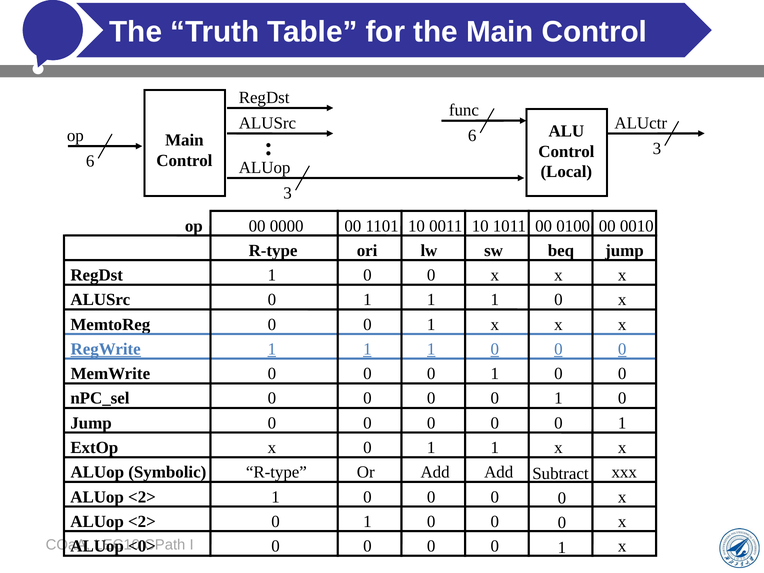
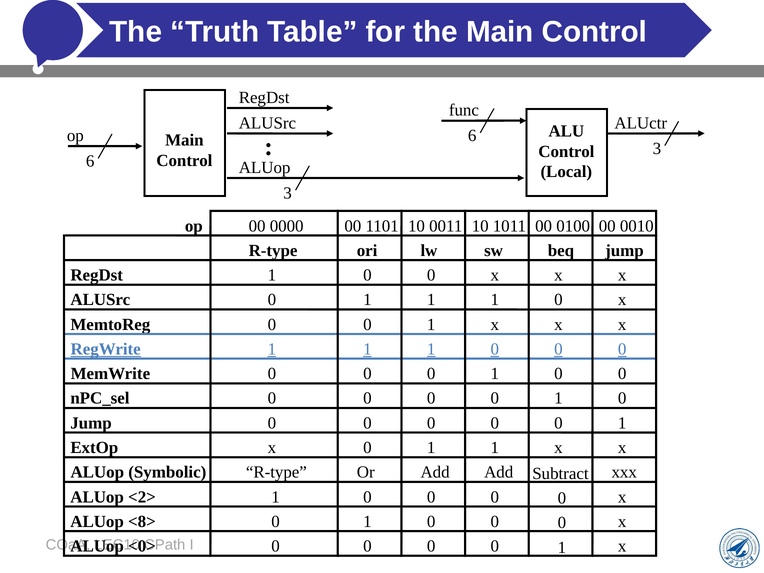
<2> at (142, 521): <2> -> <8>
